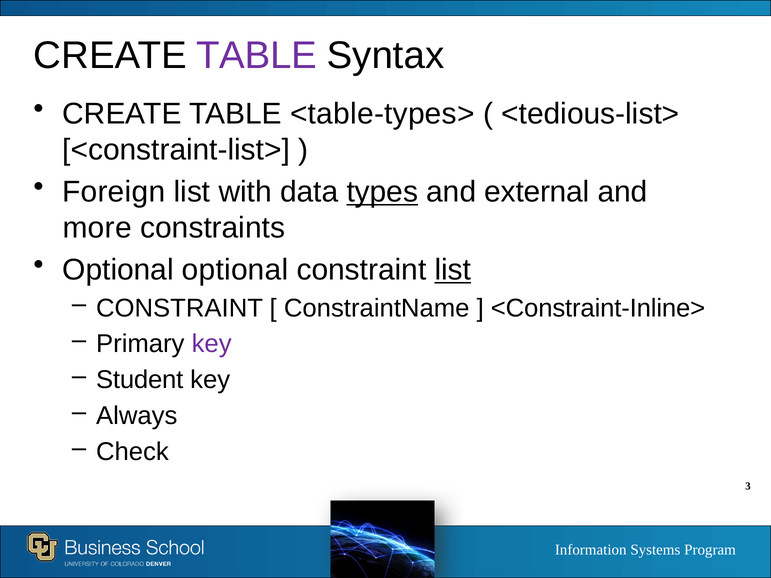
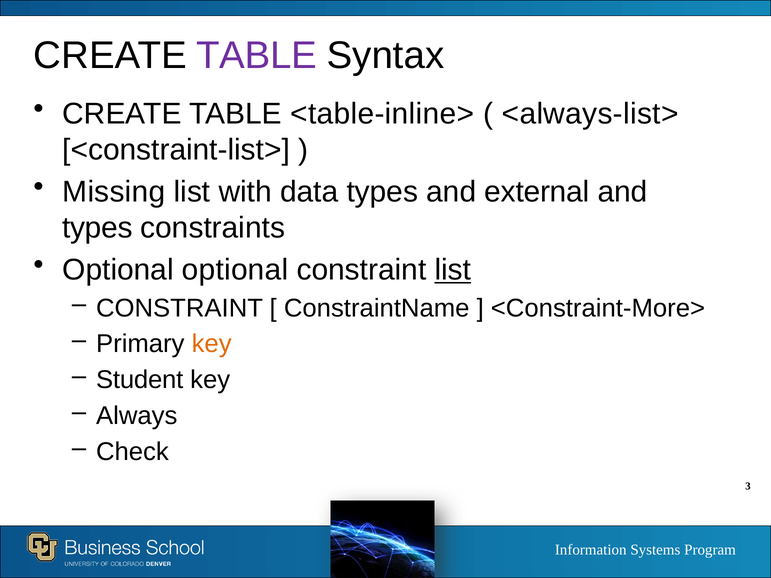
<table-types>: <table-types> -> <table-inline>
<tedious-list>: <tedious-list> -> <always-list>
Foreign: Foreign -> Missing
types at (382, 192) underline: present -> none
more at (97, 228): more -> types
<Constraint-Inline>: <Constraint-Inline> -> <Constraint-More>
key at (212, 344) colour: purple -> orange
